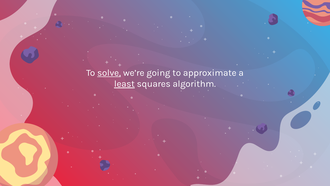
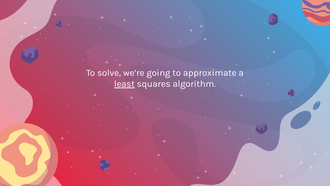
solve underline: present -> none
